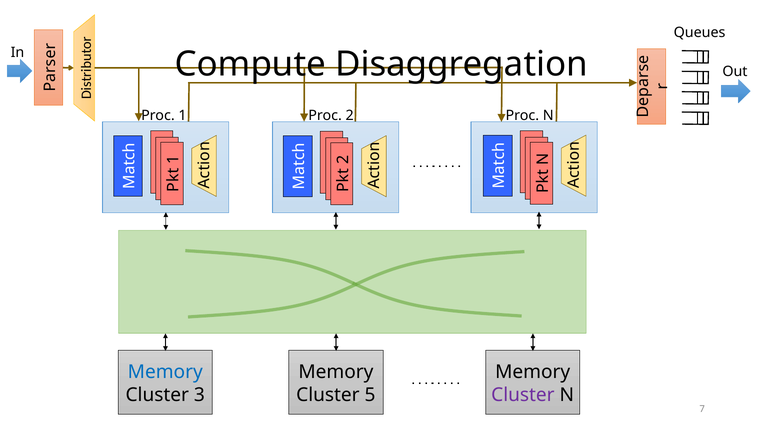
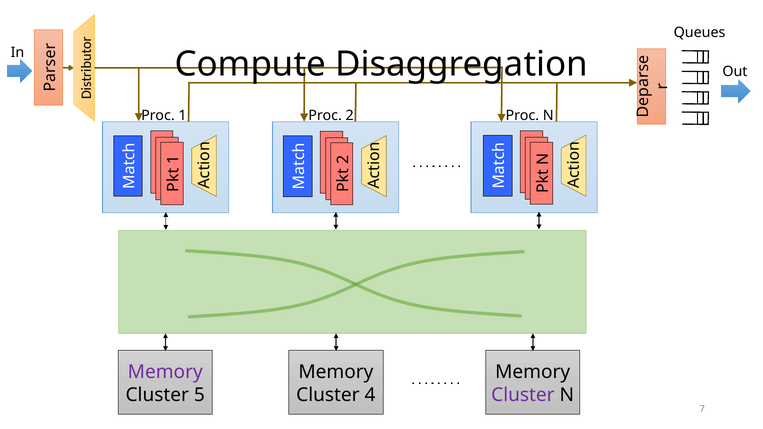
Memory at (165, 372) colour: blue -> purple
3: 3 -> 5
5: 5 -> 4
